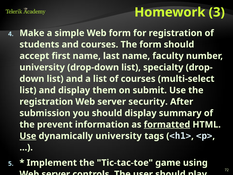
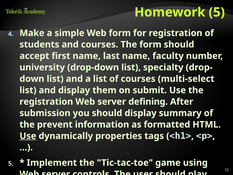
Homework 3: 3 -> 5
security: security -> defining
formatted underline: present -> none
dynamically university: university -> properties
